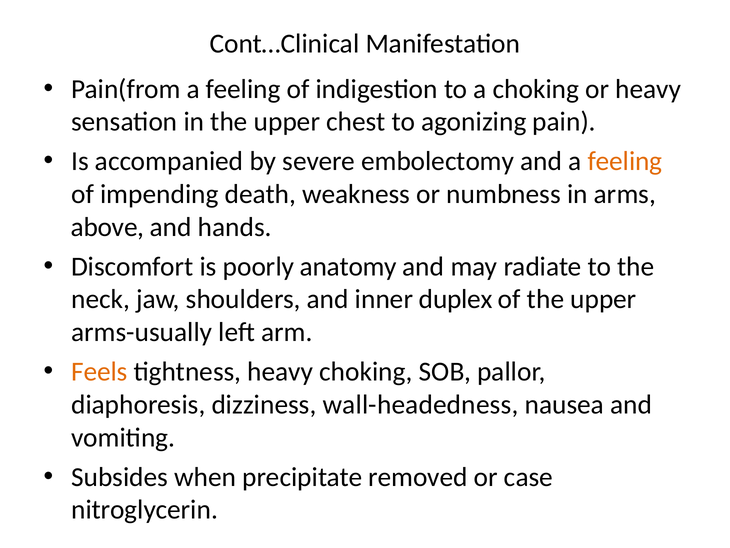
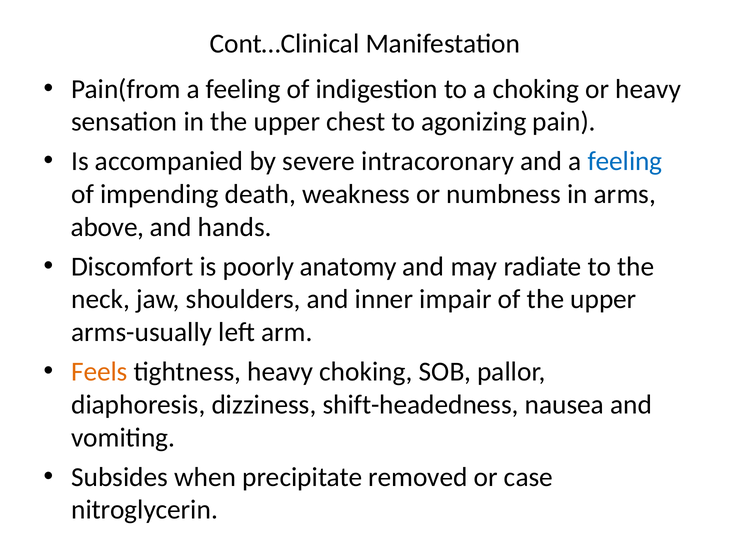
embolectomy: embolectomy -> intracoronary
feeling at (625, 161) colour: orange -> blue
duplex: duplex -> impair
wall-headedness: wall-headedness -> shift-headedness
